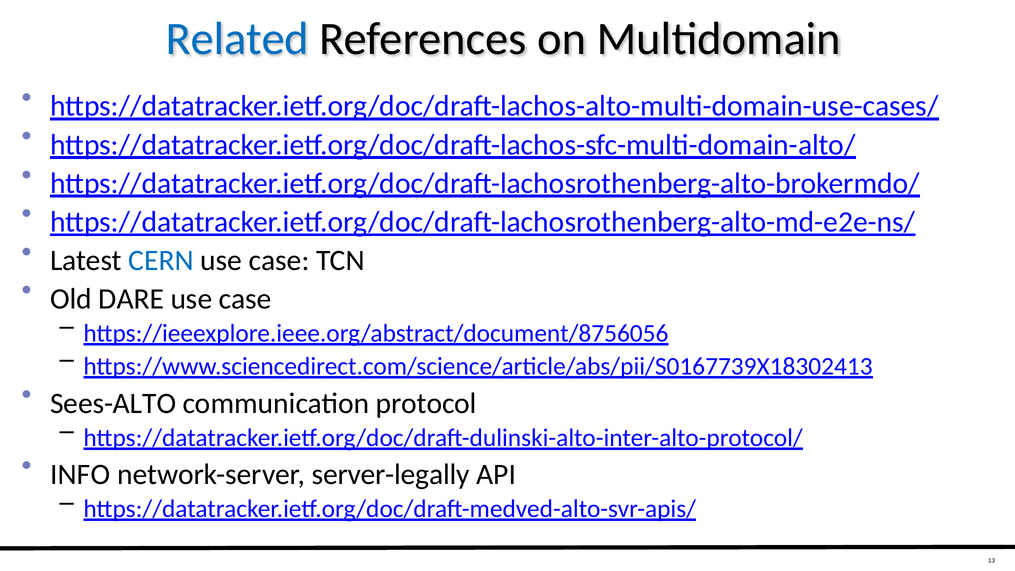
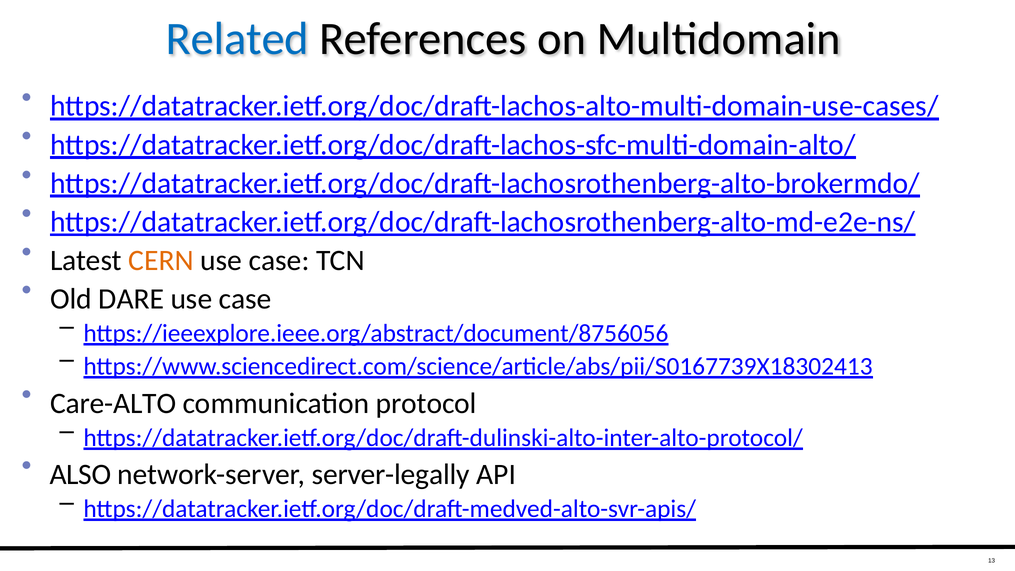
CERN colour: blue -> orange
Sees-ALTO: Sees-ALTO -> Care-ALTO
INFO: INFO -> ALSO
